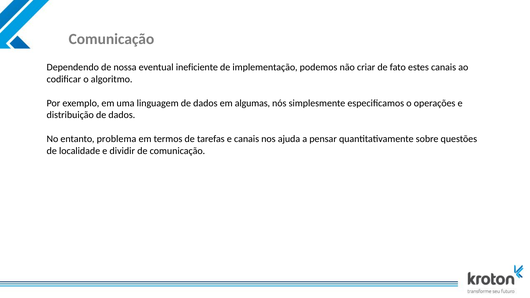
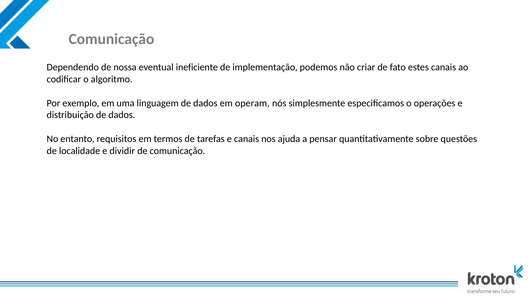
algumas: algumas -> operam
problema: problema -> requisitos
